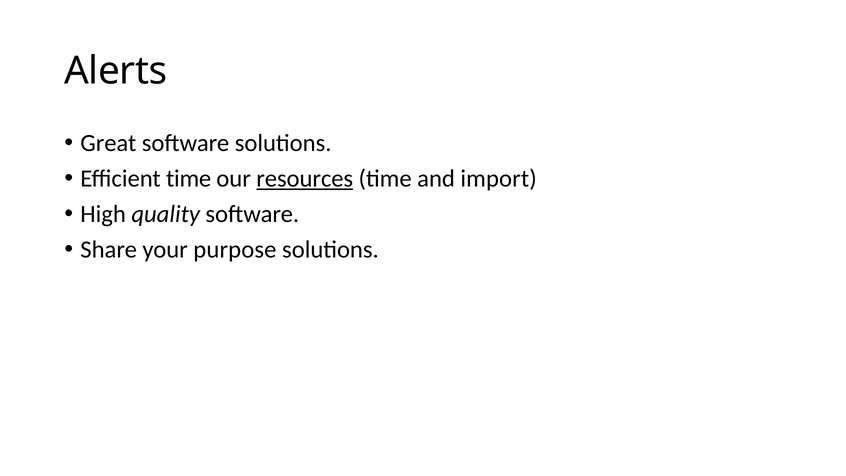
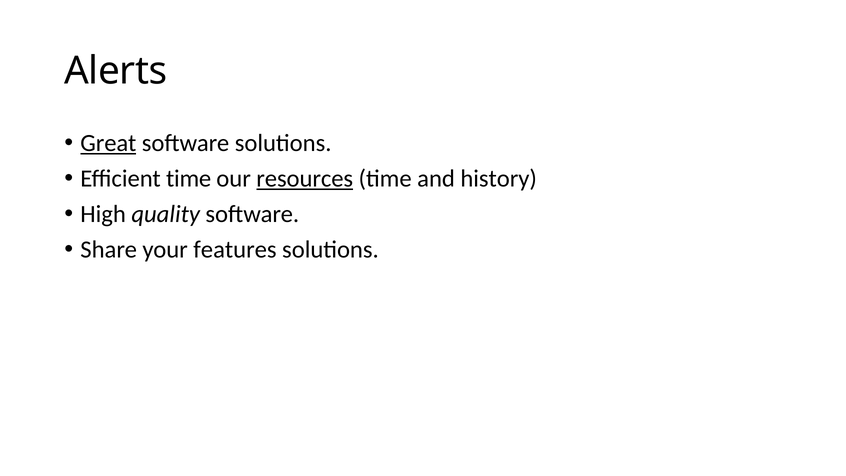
Great underline: none -> present
import: import -> history
purpose: purpose -> features
